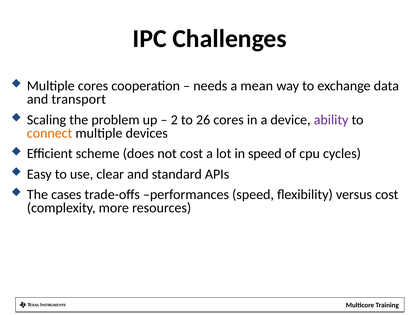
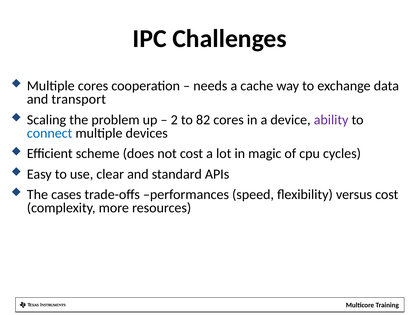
mean: mean -> cache
26: 26 -> 82
connect colour: orange -> blue
in speed: speed -> magic
